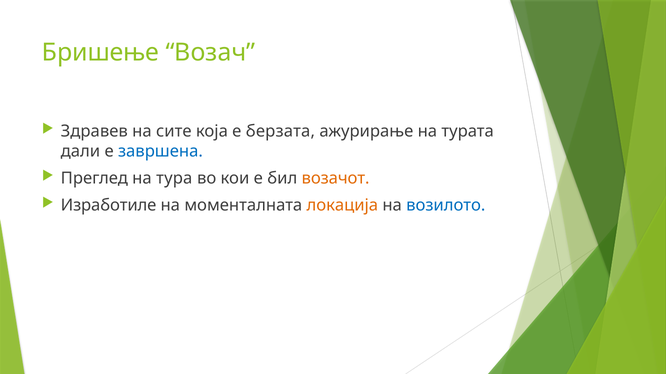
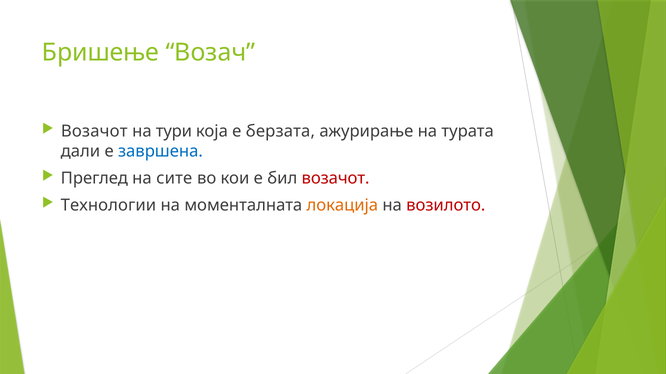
Здравев at (94, 132): Здравев -> Возачот
сите: сите -> тури
тура: тура -> сите
возачот at (336, 179) colour: orange -> red
Изработиле: Изработиле -> Технологии
возилото colour: blue -> red
